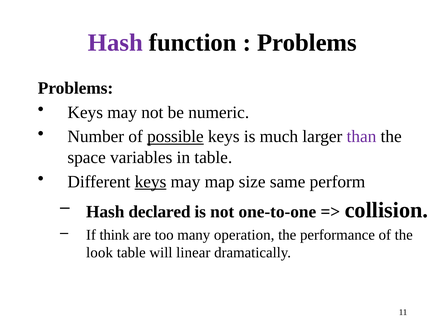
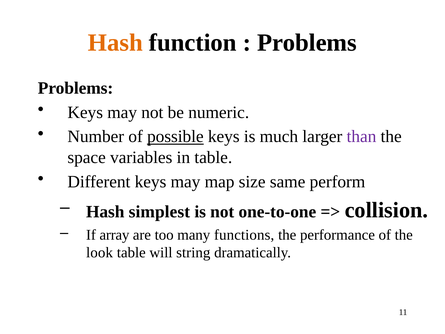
Hash at (115, 43) colour: purple -> orange
keys at (151, 182) underline: present -> none
declared: declared -> simplest
think: think -> array
operation: operation -> functions
linear: linear -> string
